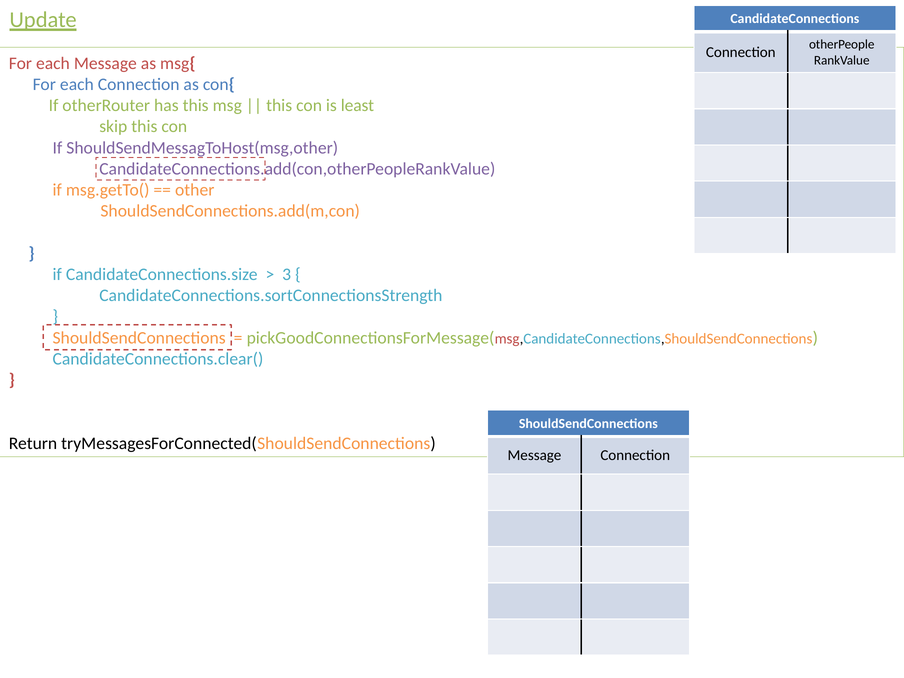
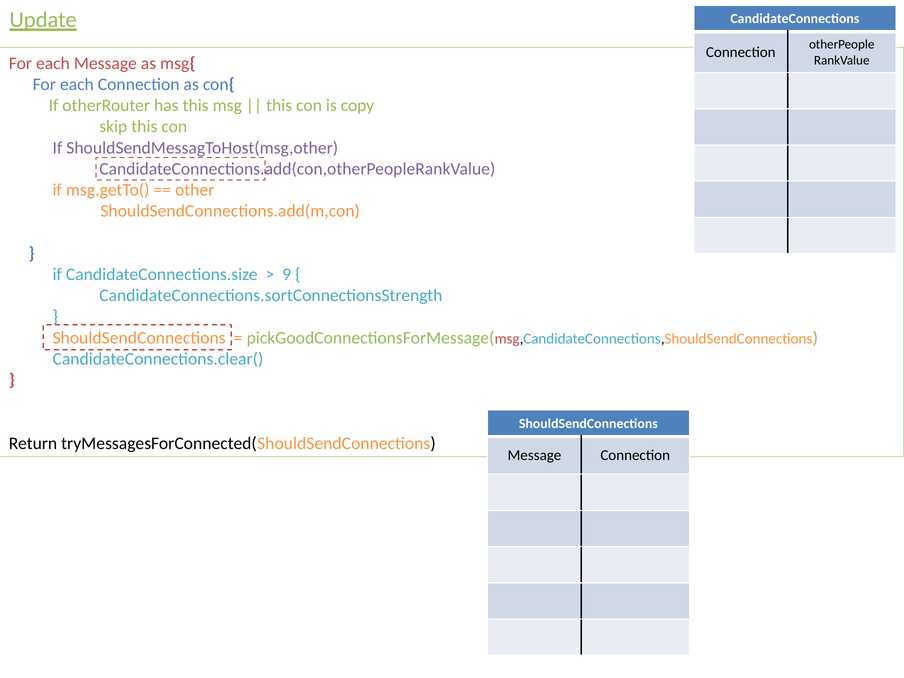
least: least -> copy
3: 3 -> 9
